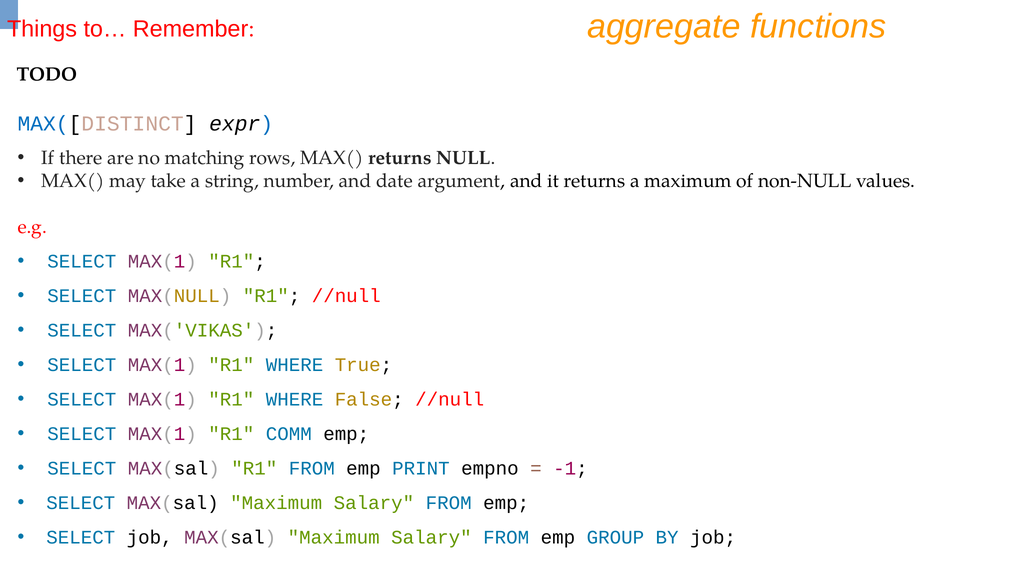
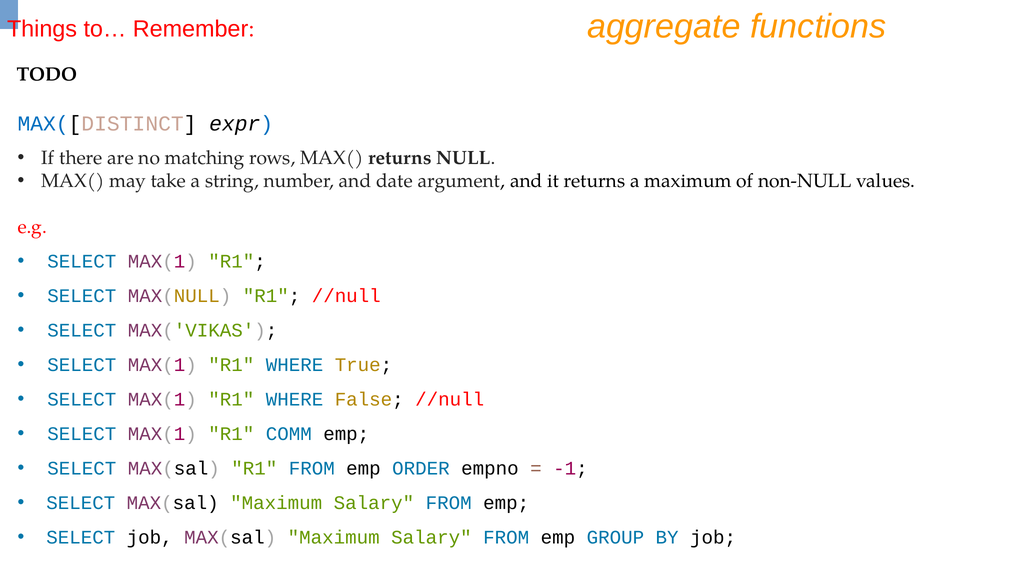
PRINT: PRINT -> ORDER
